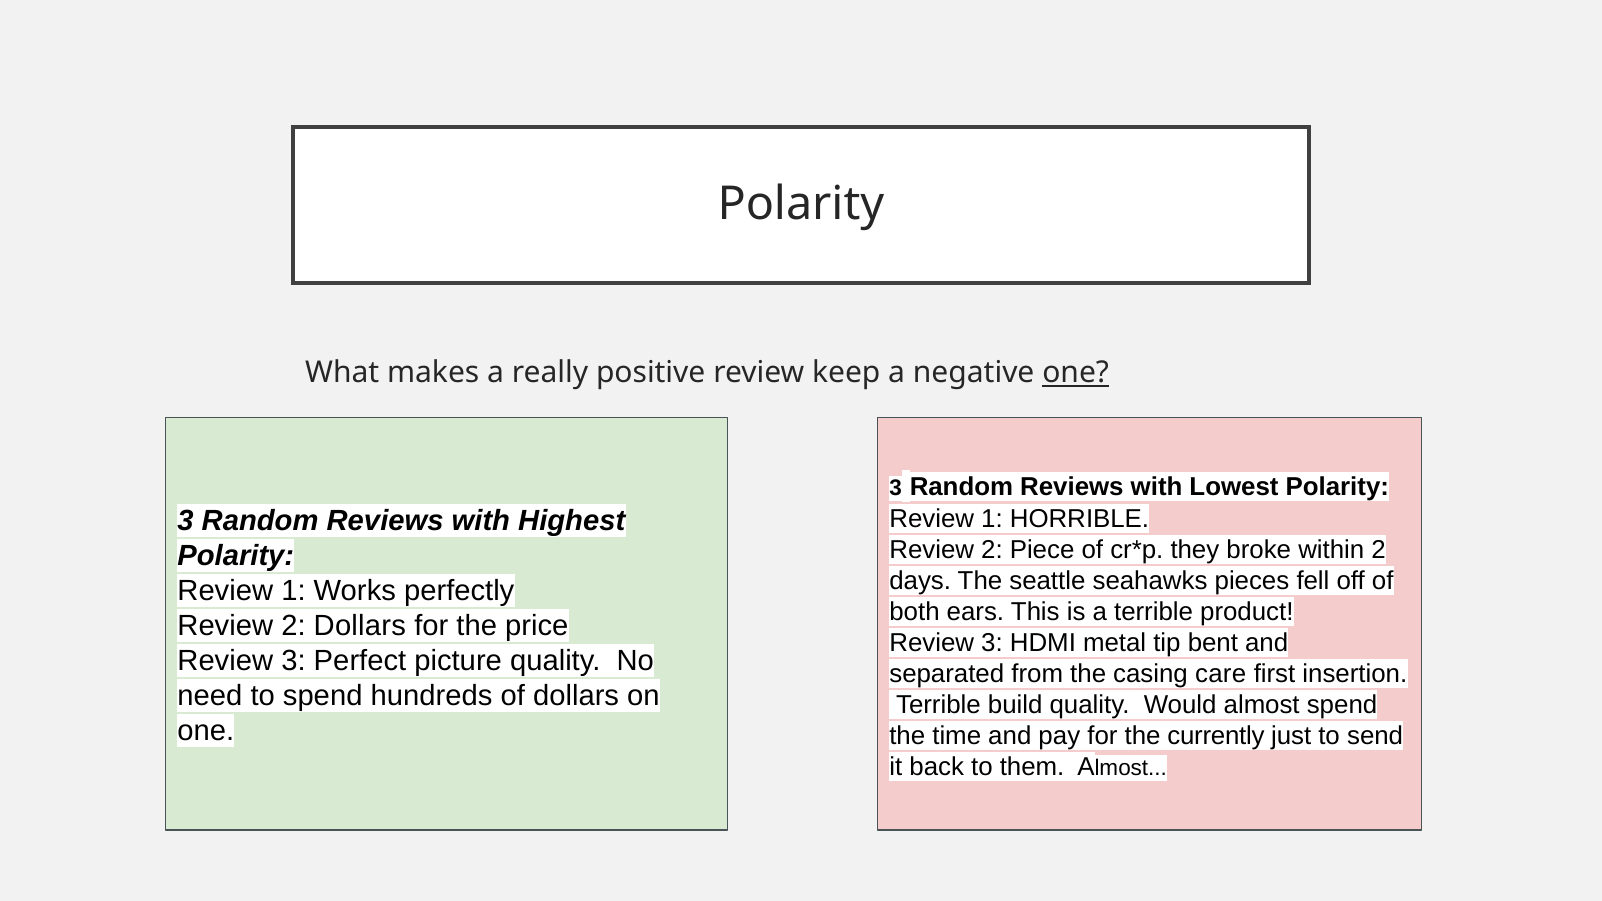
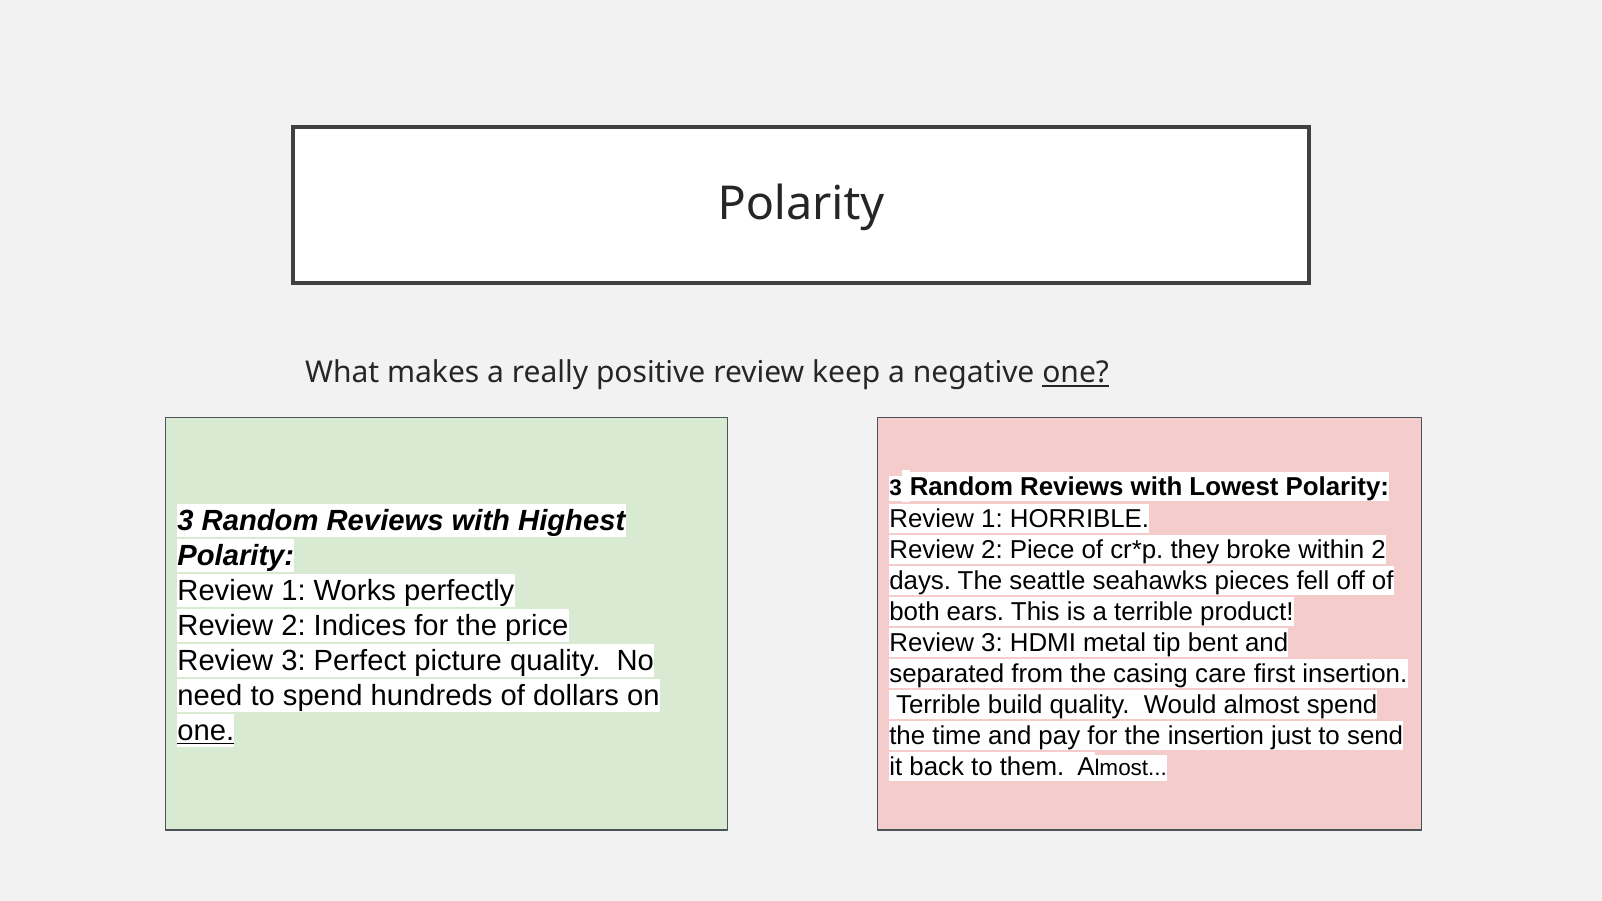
2 Dollars: Dollars -> Indices
one at (206, 731) underline: none -> present
the currently: currently -> insertion
